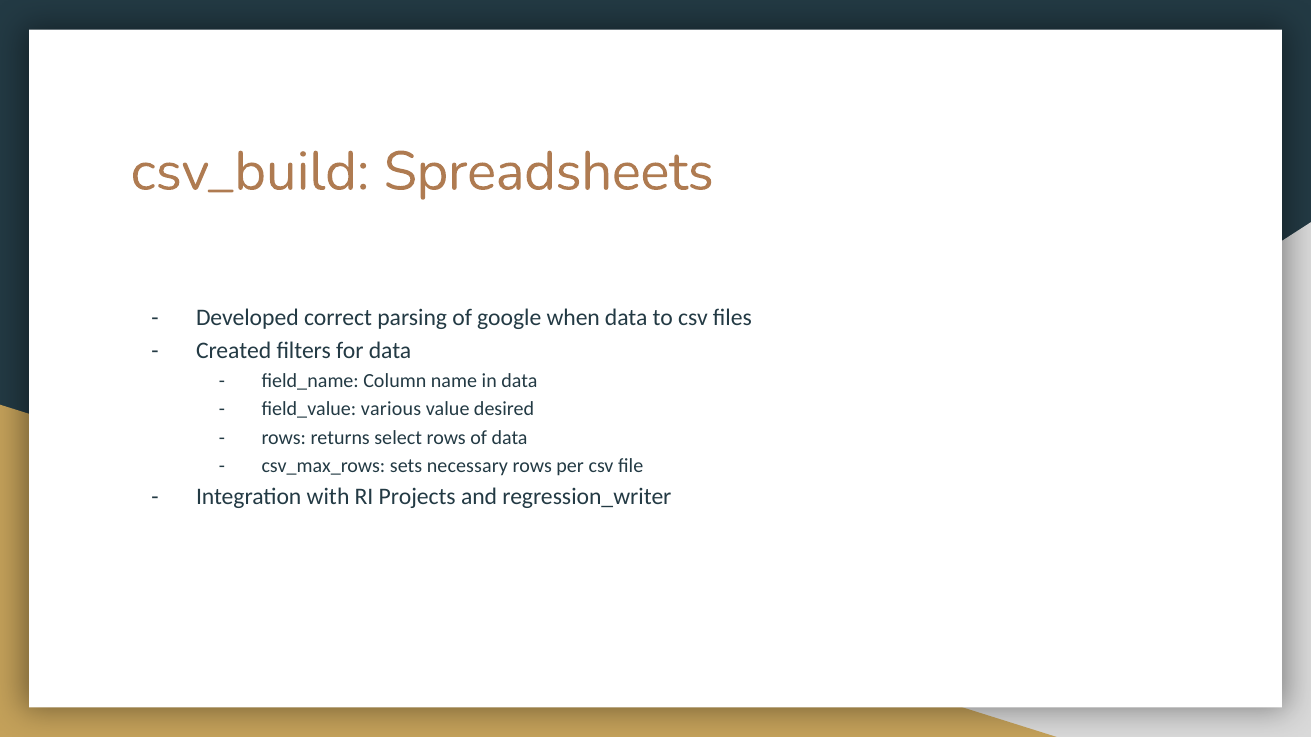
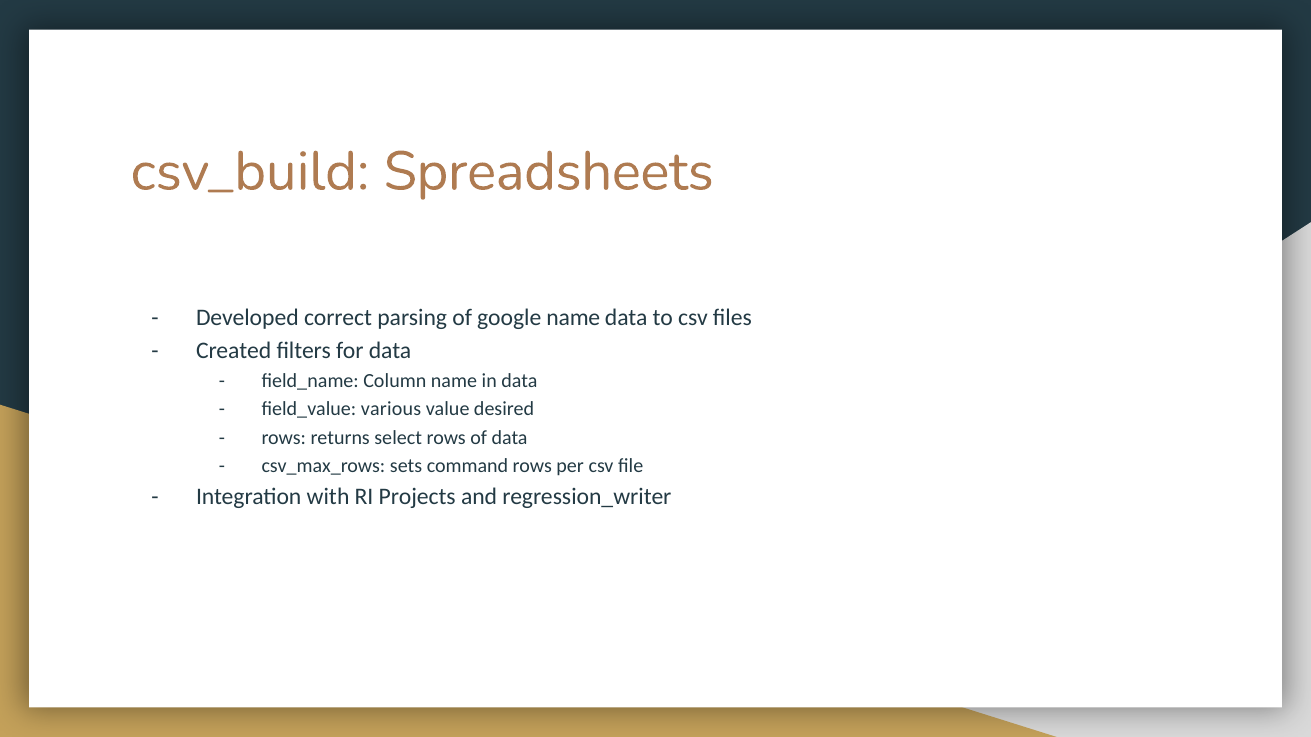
google when: when -> name
necessary: necessary -> command
